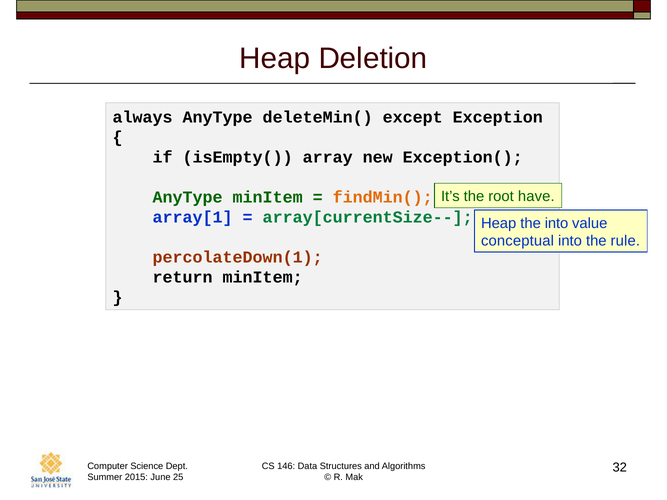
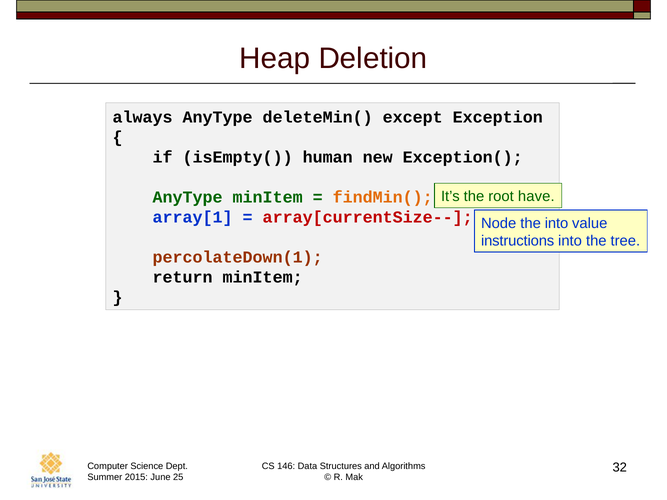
array: array -> human
array[currentSize-- colour: green -> red
Heap at (499, 223): Heap -> Node
conceptual: conceptual -> instructions
rule: rule -> tree
